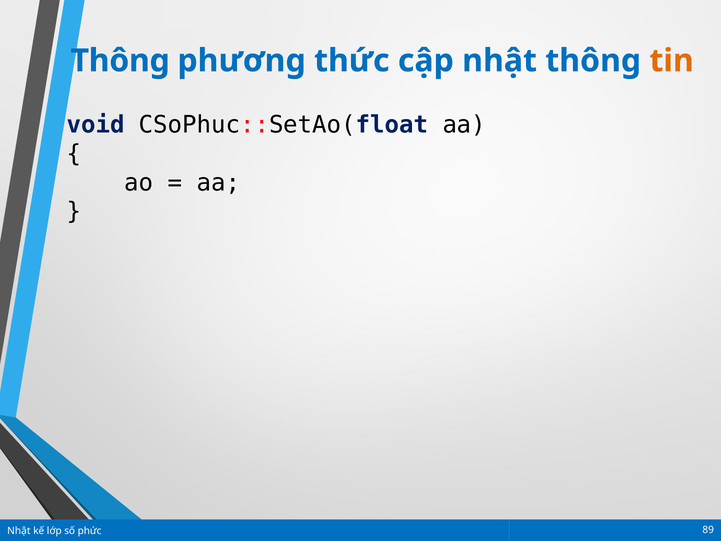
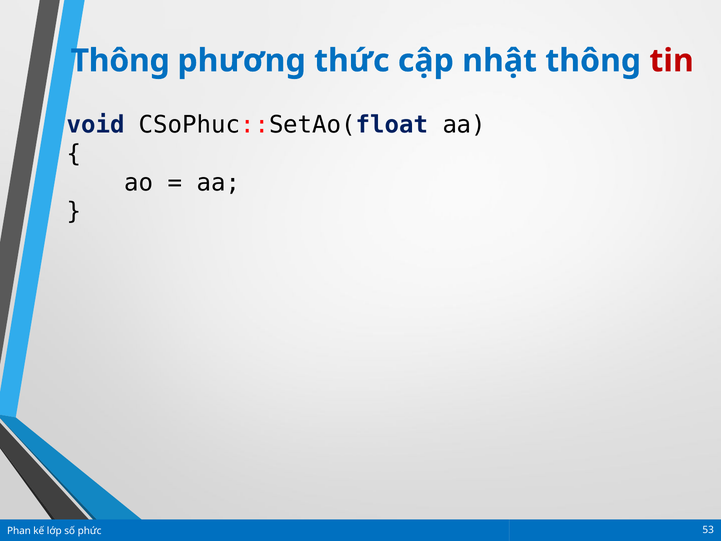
tin colour: orange -> red
Nhật at (19, 531): Nhật -> Phan
89: 89 -> 53
